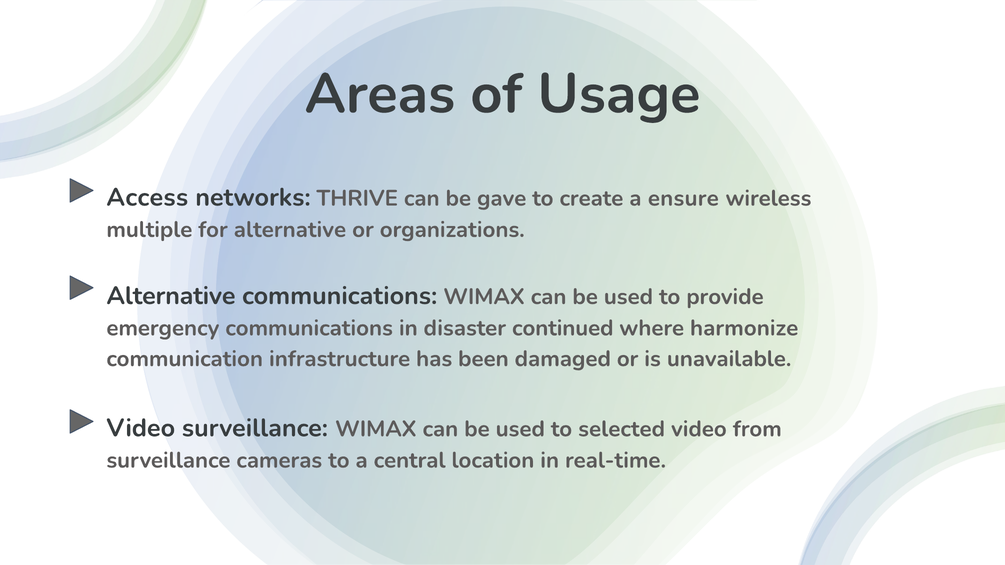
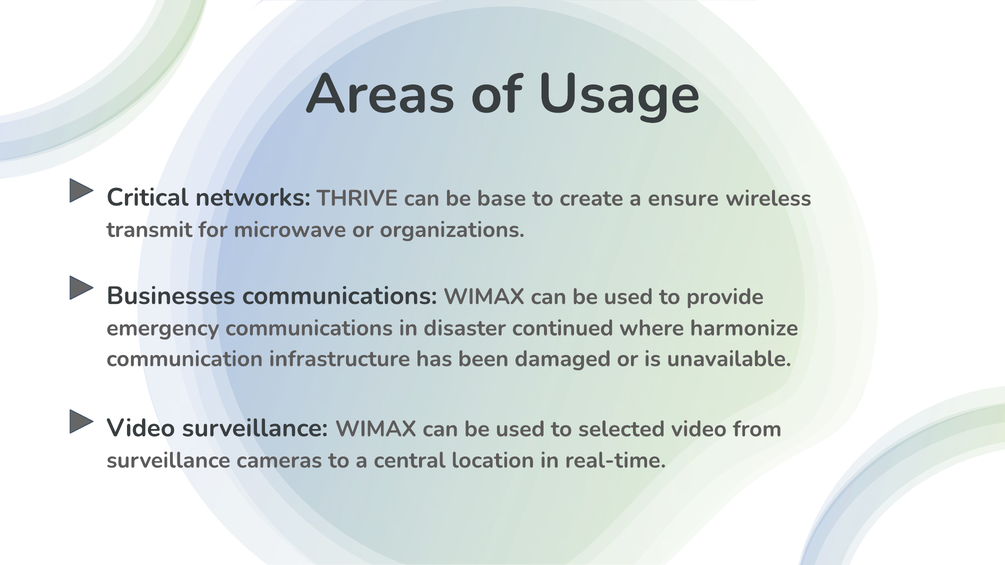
Access: Access -> Critical
gave: gave -> base
multiple: multiple -> transmit
for alternative: alternative -> microwave
Alternative at (171, 296): Alternative -> Businesses
